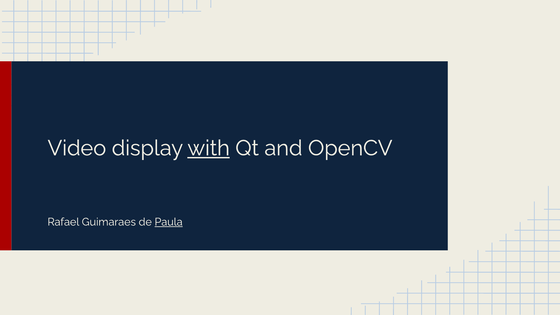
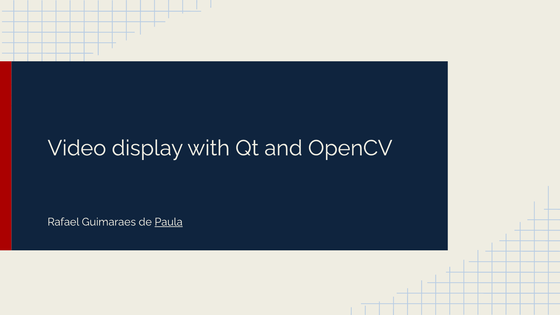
with underline: present -> none
